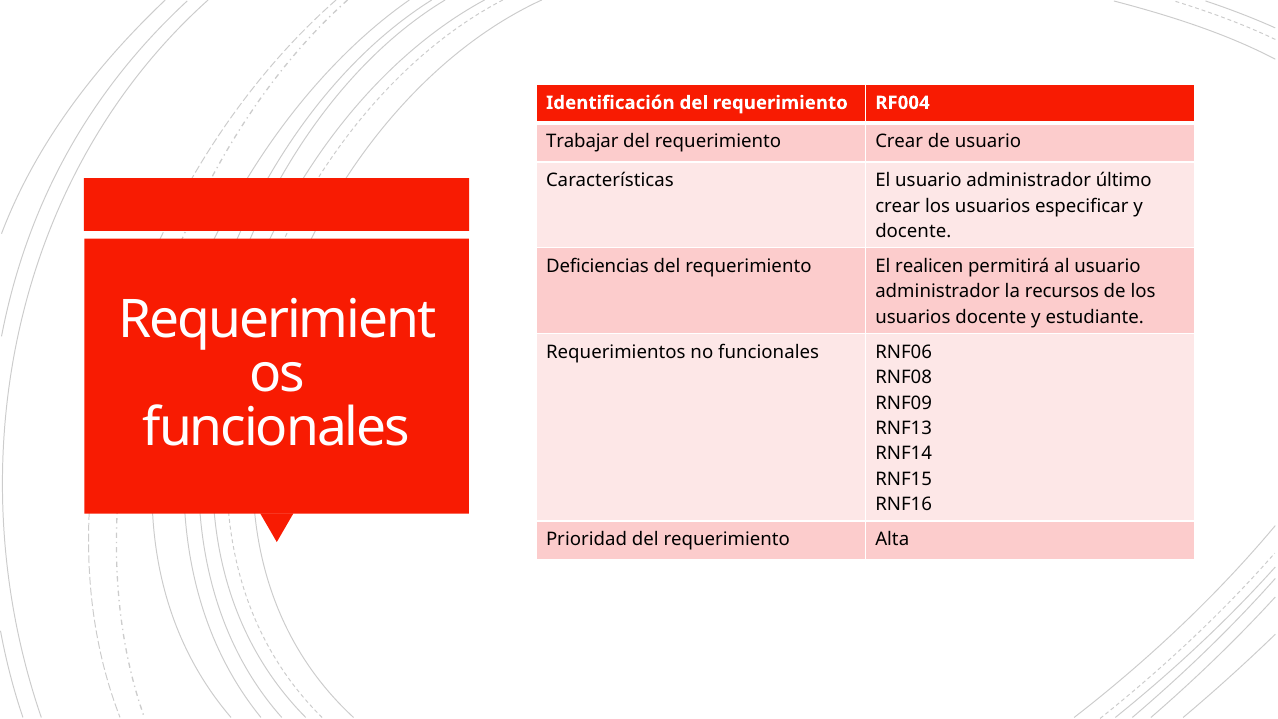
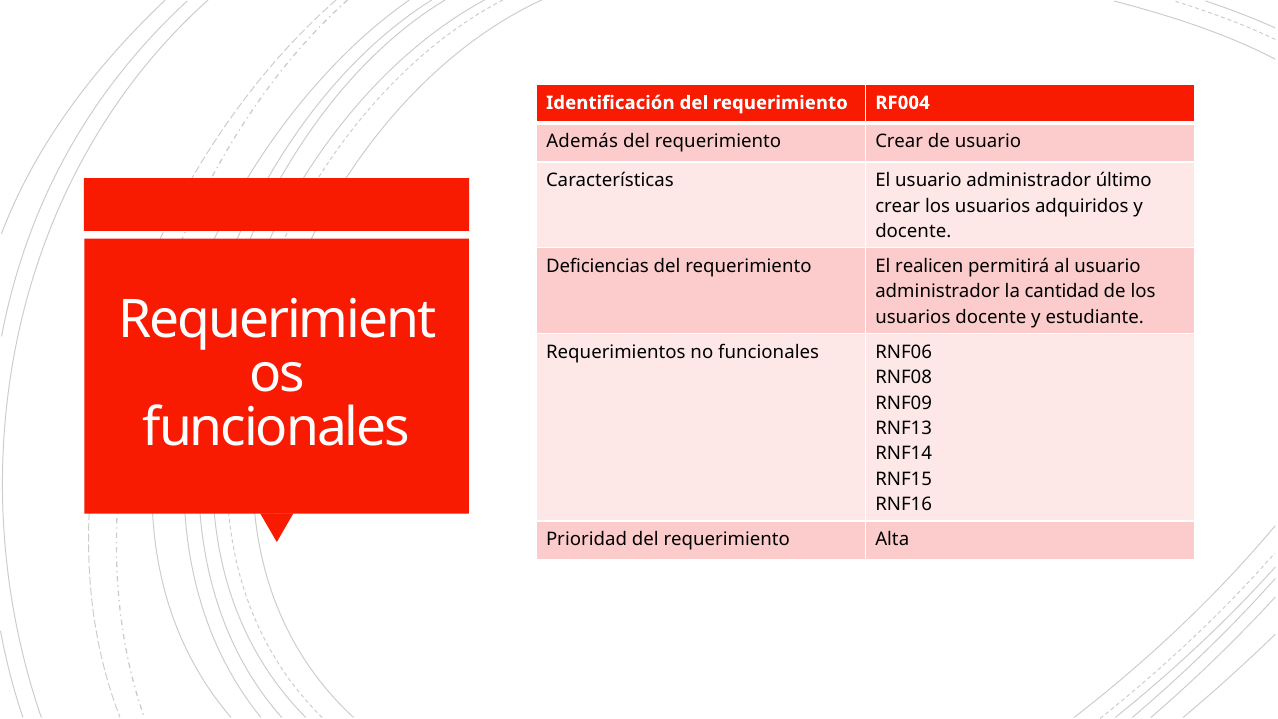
Trabajar: Trabajar -> Además
especificar: especificar -> adquiridos
recursos: recursos -> cantidad
